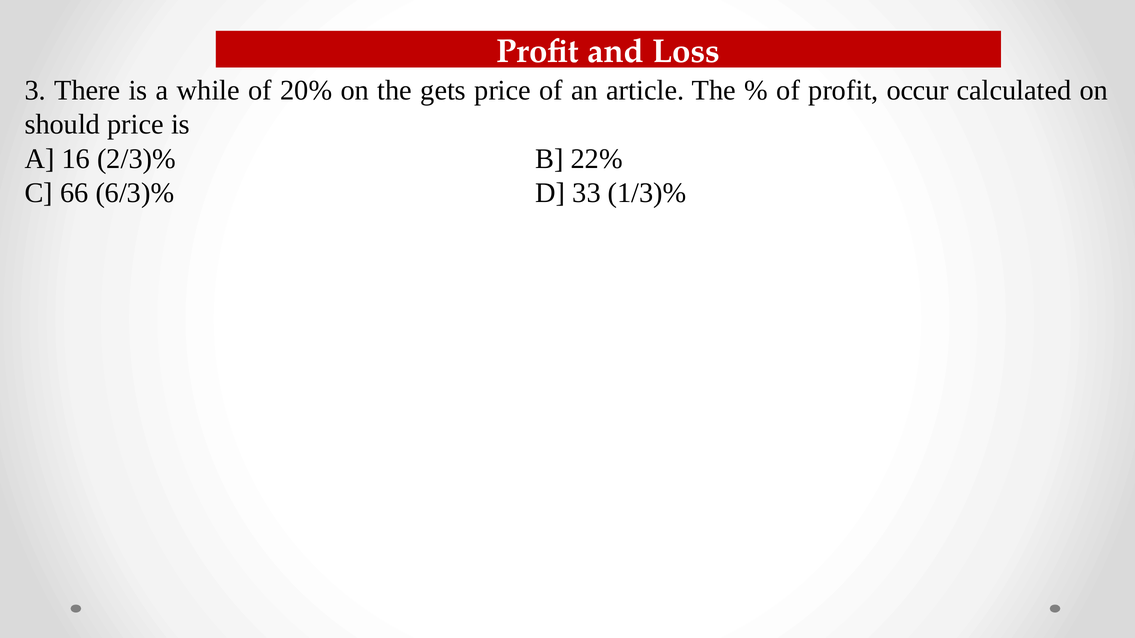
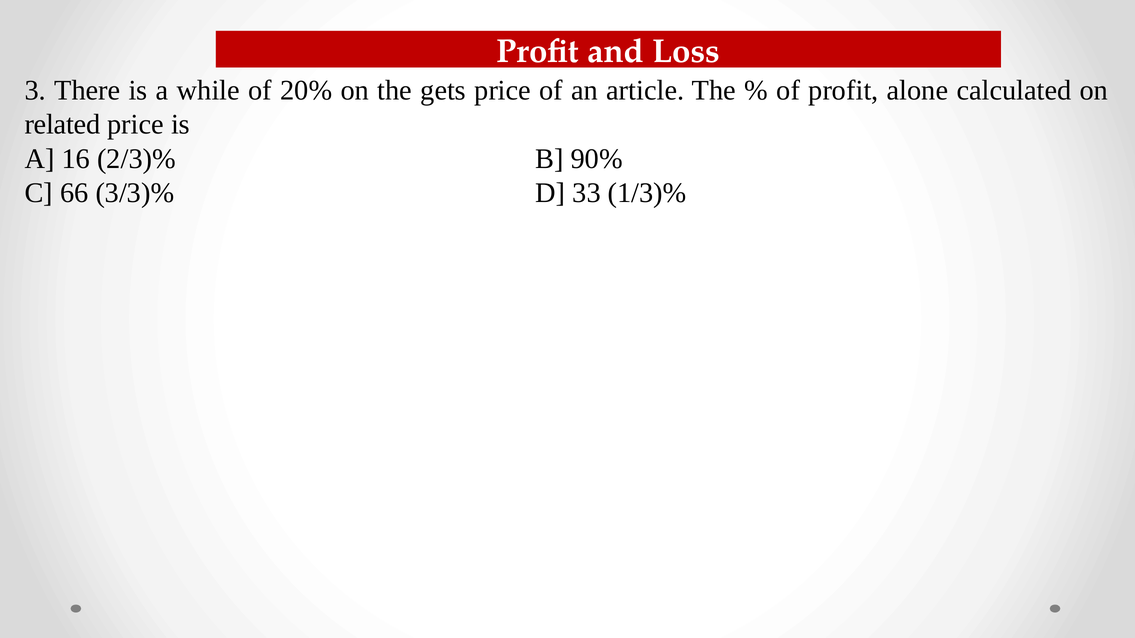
occur: occur -> alone
should: should -> related
22%: 22% -> 90%
6/3)%: 6/3)% -> 3/3)%
